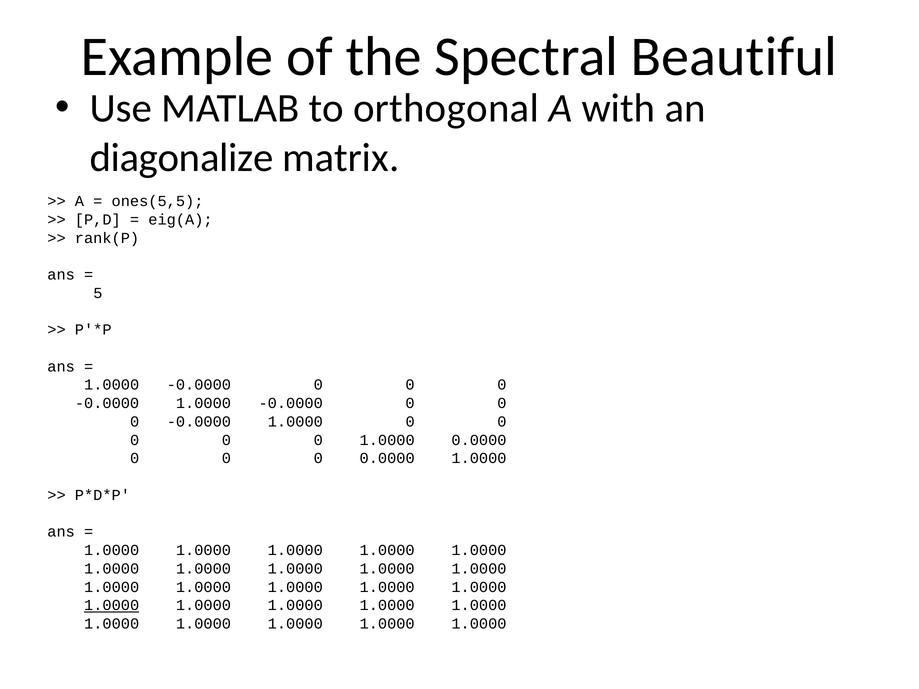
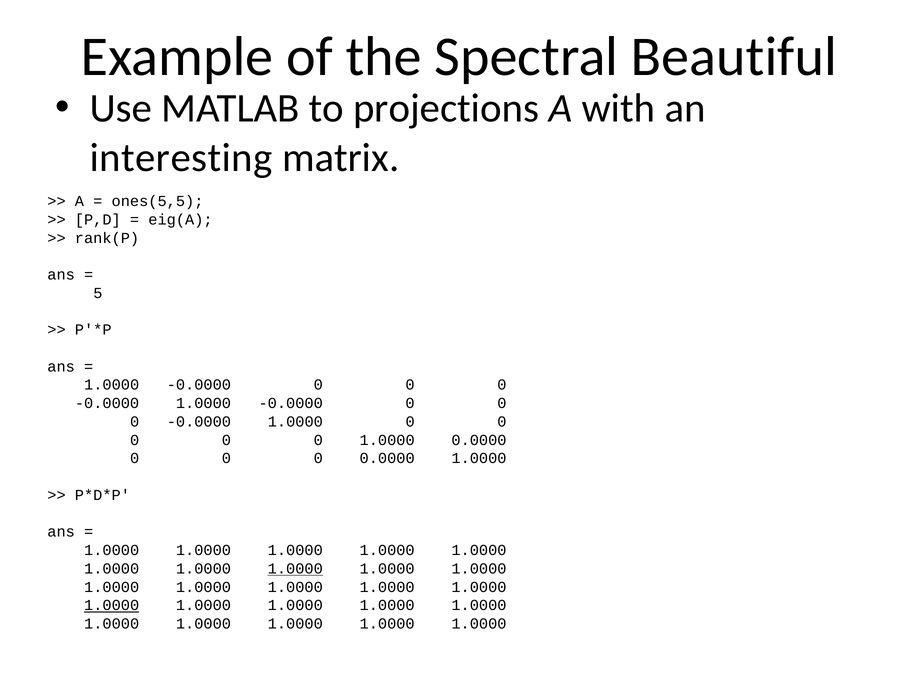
orthogonal: orthogonal -> projections
diagonalize: diagonalize -> interesting
1.0000 at (295, 569) underline: none -> present
